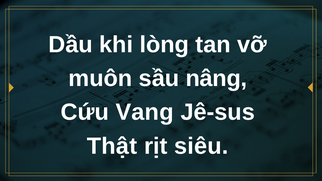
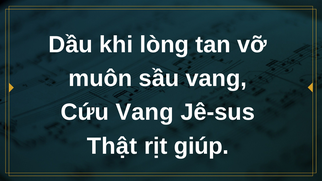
sầu nâng: nâng -> vang
siêu: siêu -> giúp
